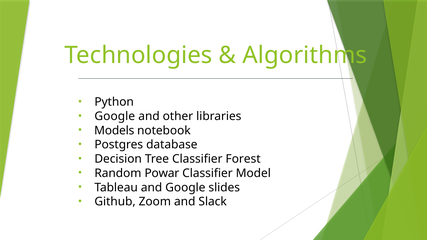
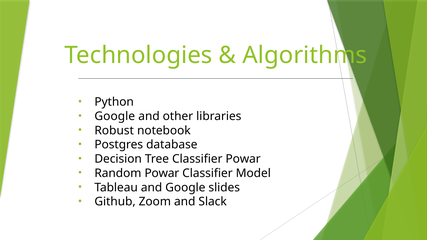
Models: Models -> Robust
Classifier Forest: Forest -> Powar
